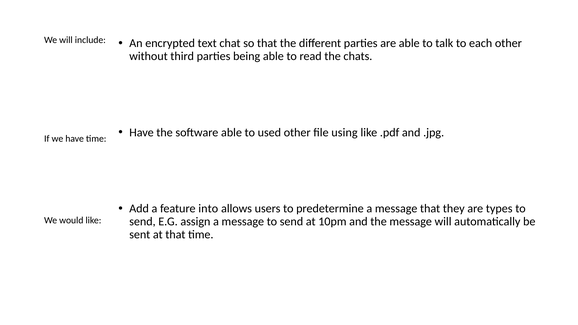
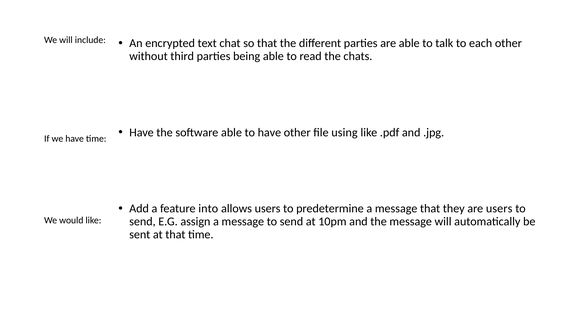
to used: used -> have
are types: types -> users
